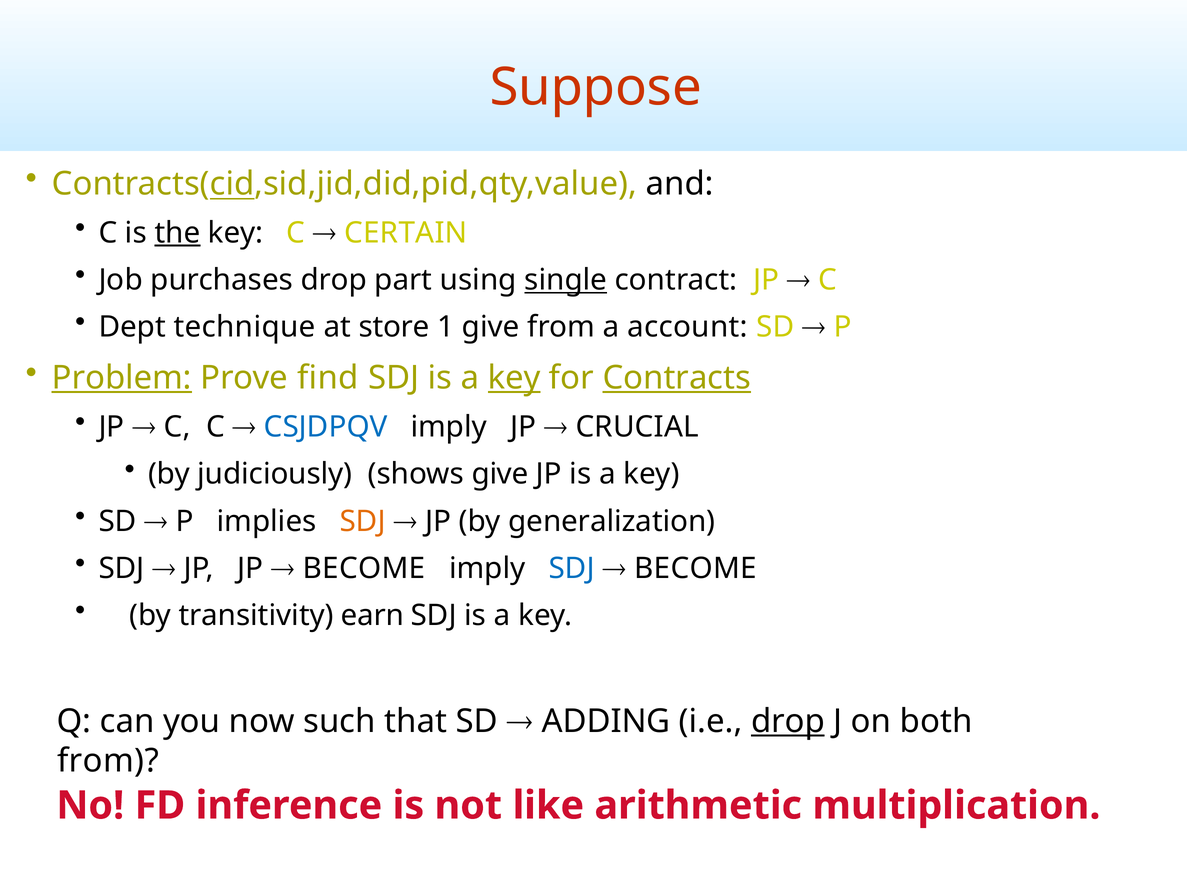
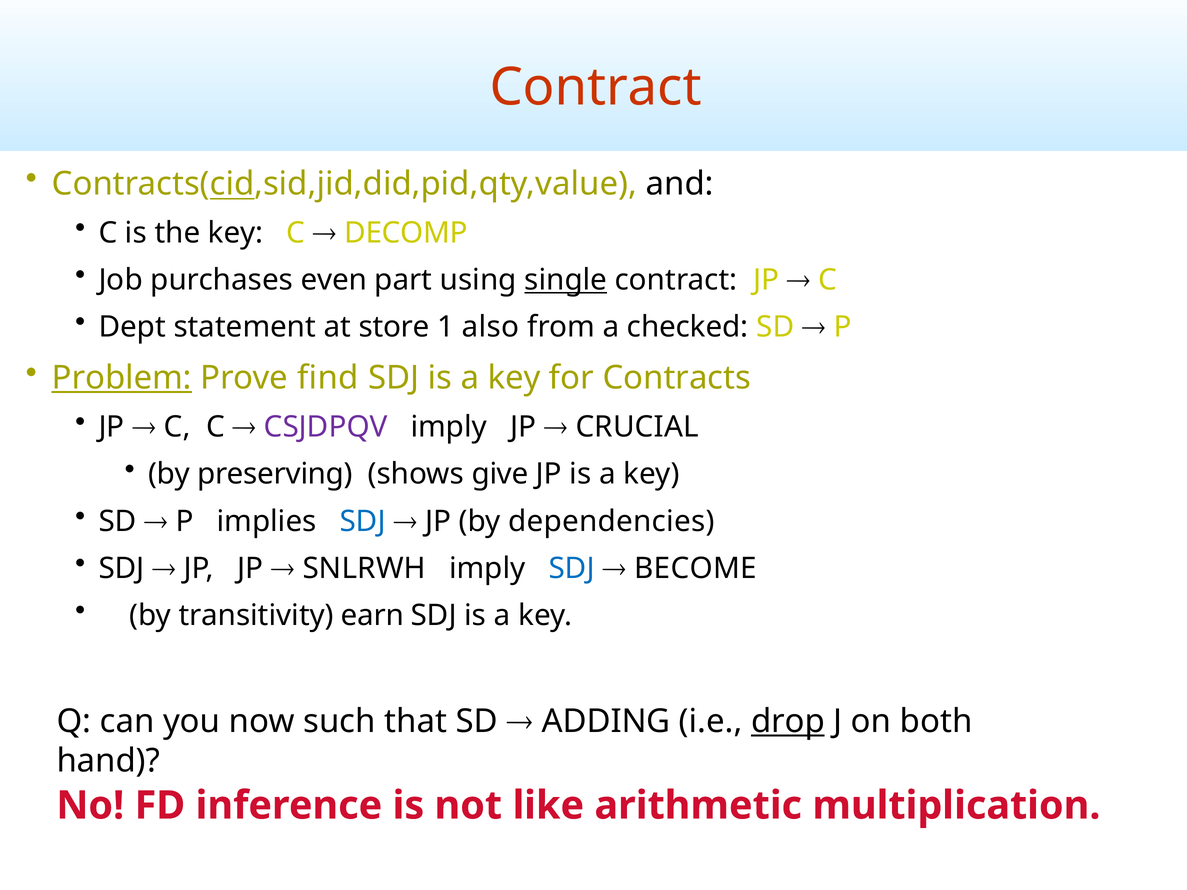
Suppose at (596, 87): Suppose -> Contract
the underline: present -> none
CERTAIN: CERTAIN -> DECOMP
purchases drop: drop -> even
technique: technique -> statement
1 give: give -> also
account: account -> checked
key at (514, 378) underline: present -> none
Contracts underline: present -> none
CSJDPQV colour: blue -> purple
judiciously: judiciously -> preserving
SDJ at (363, 521) colour: orange -> blue
generalization: generalization -> dependencies
BECOME at (364, 569): BECOME -> SNLRWH
from at (108, 761): from -> hand
